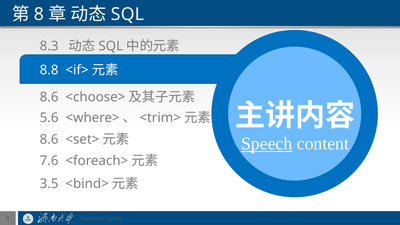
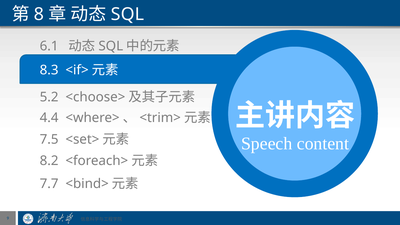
8.3: 8.3 -> 6.1
8.8: 8.8 -> 8.3
8.6 at (49, 97): 8.6 -> 5.2
5.6: 5.6 -> 4.4
Speech underline: present -> none
8.6 at (49, 140): 8.6 -> 7.5
7.6: 7.6 -> 8.2
3.5: 3.5 -> 7.7
